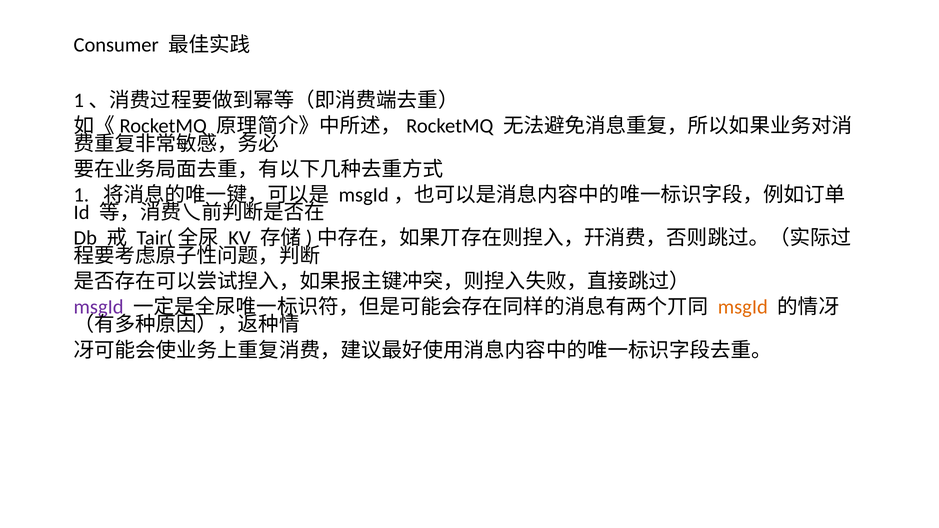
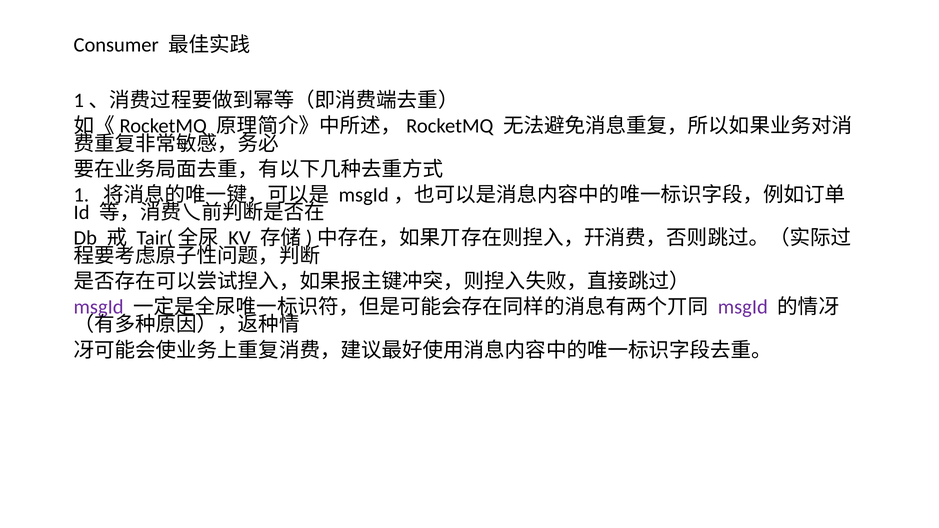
msgId at (743, 307) colour: orange -> purple
